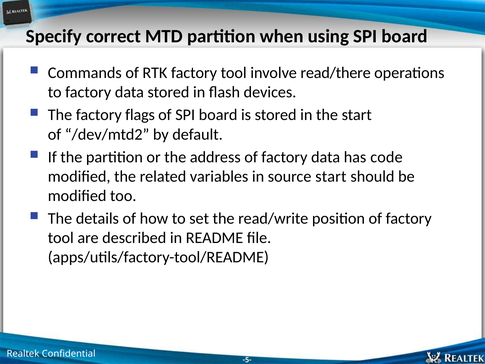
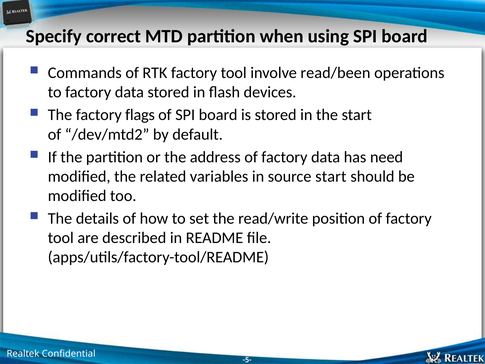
read/there: read/there -> read/been
code: code -> need
